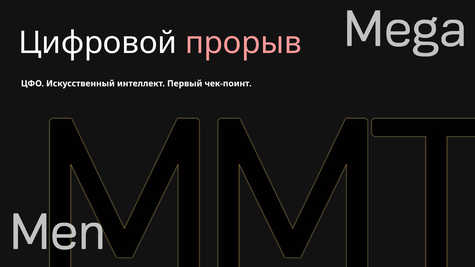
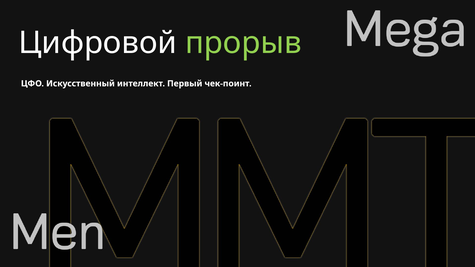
прорыв colour: pink -> light green
